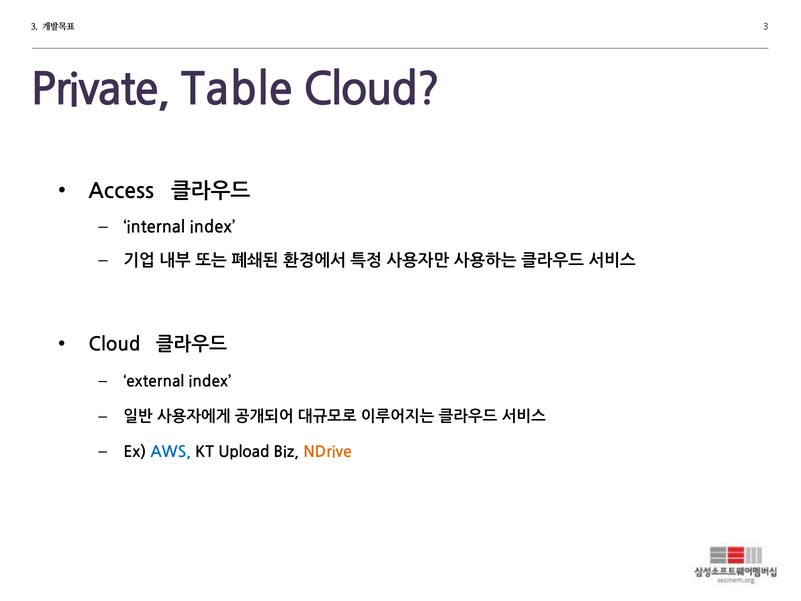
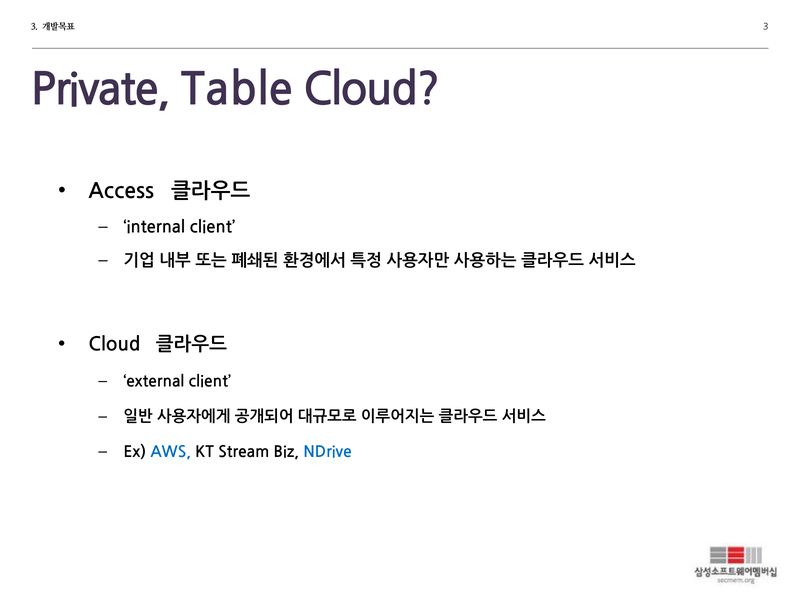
internal index: index -> client
external index: index -> client
Upload: Upload -> Stream
NDrive colour: orange -> blue
